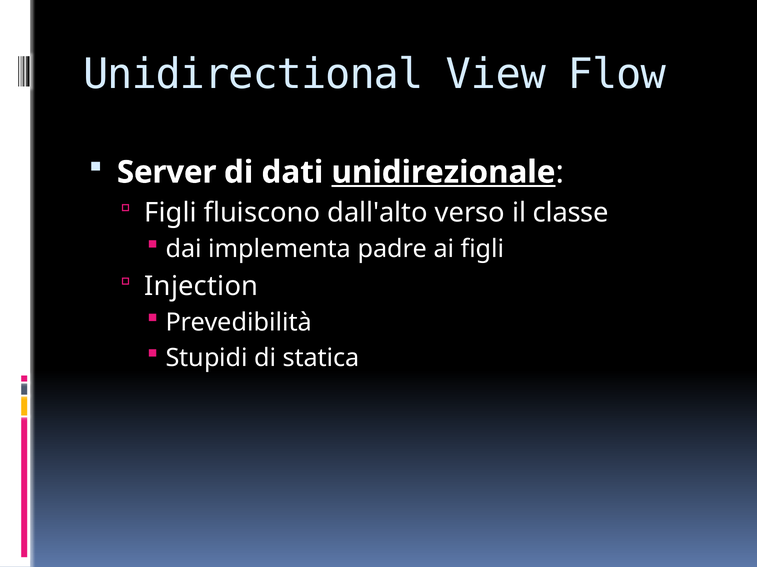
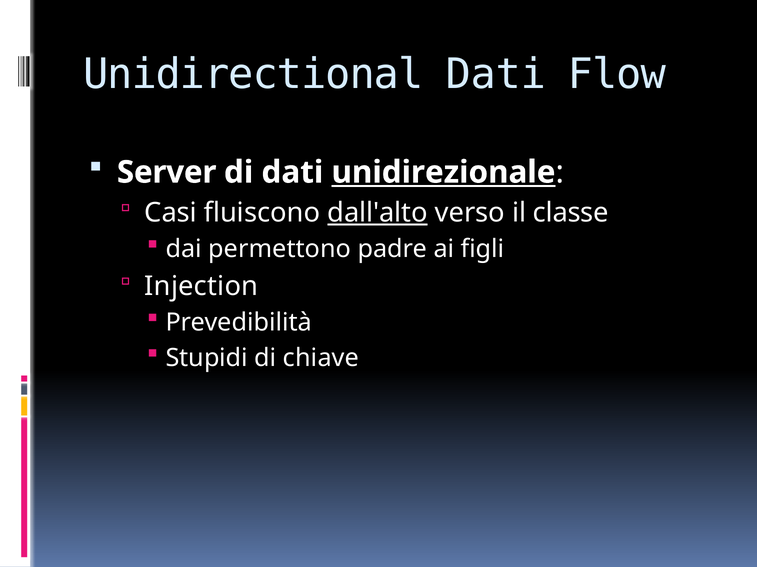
Unidirectional View: View -> Dati
Figli at (171, 213): Figli -> Casi
dall'alto underline: none -> present
implementa: implementa -> permettono
statica: statica -> chiave
